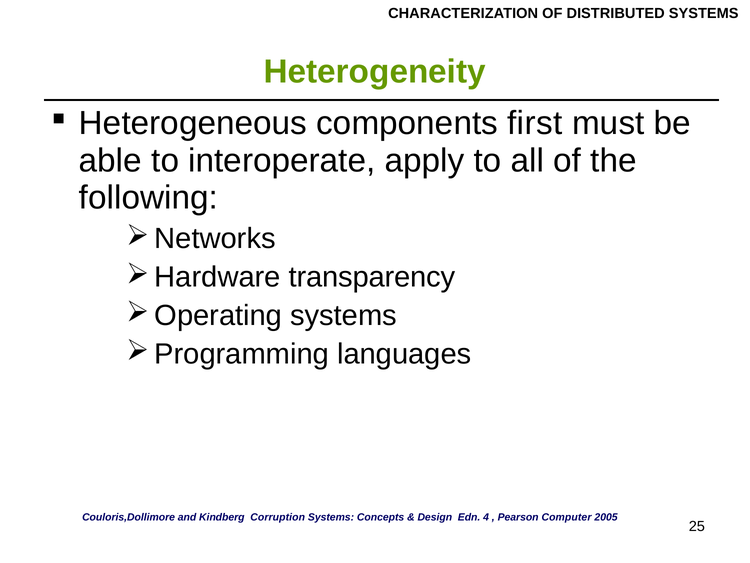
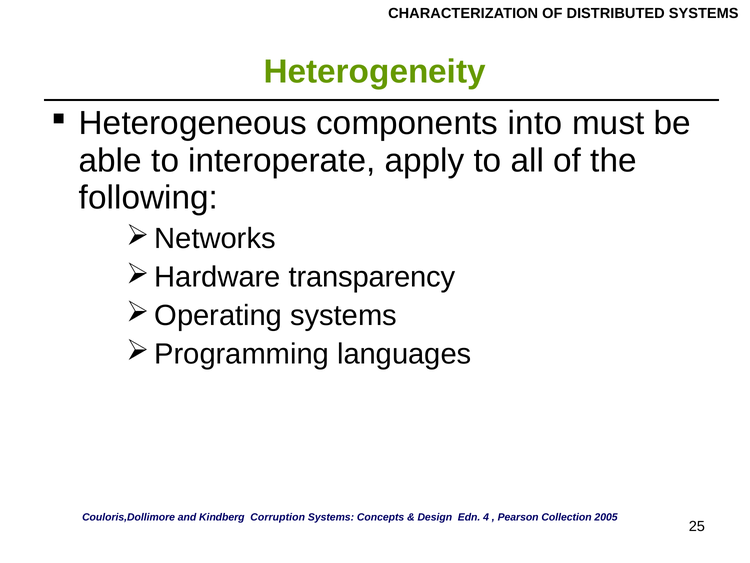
first: first -> into
Computer: Computer -> Collection
